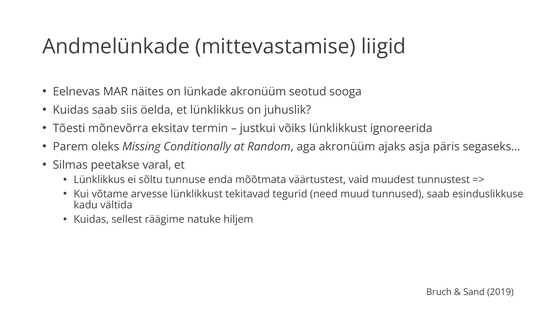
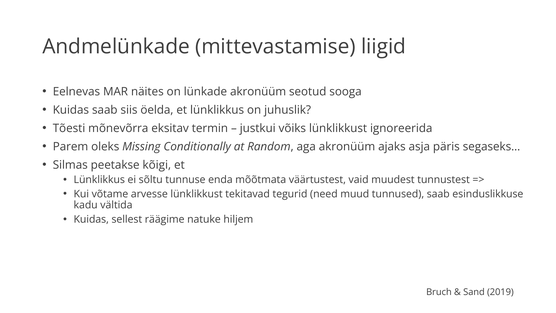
varal: varal -> kõigi
